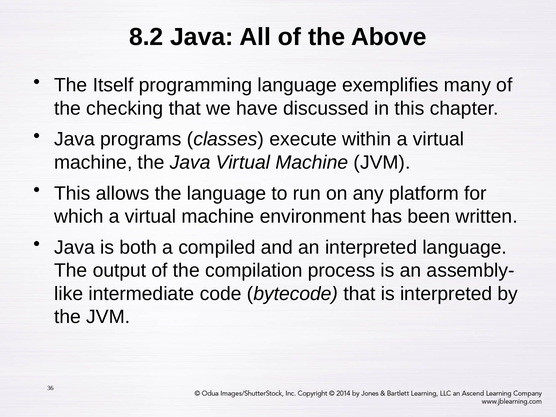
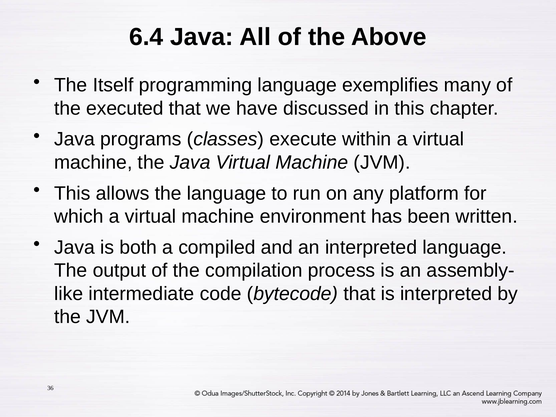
8.2: 8.2 -> 6.4
checking: checking -> executed
